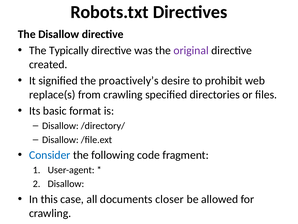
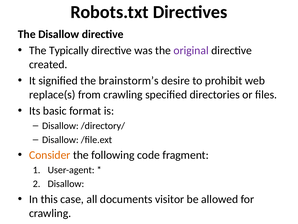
proactively’s: proactively’s -> brainstorm’s
Consider colour: blue -> orange
closer: closer -> visitor
